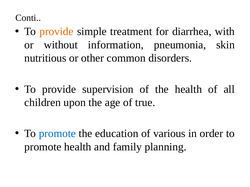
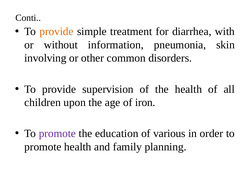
nutritious: nutritious -> involving
true: true -> iron
promote at (57, 134) colour: blue -> purple
